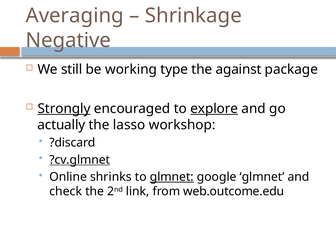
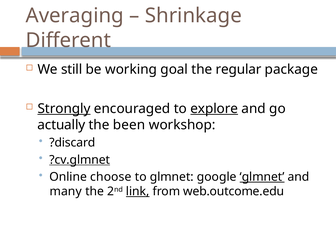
Negative: Negative -> Different
type: type -> goal
against: against -> regular
lasso: lasso -> been
shrinks: shrinks -> choose
glmnet at (172, 177) underline: present -> none
glmnet at (262, 177) underline: none -> present
check: check -> many
link underline: none -> present
